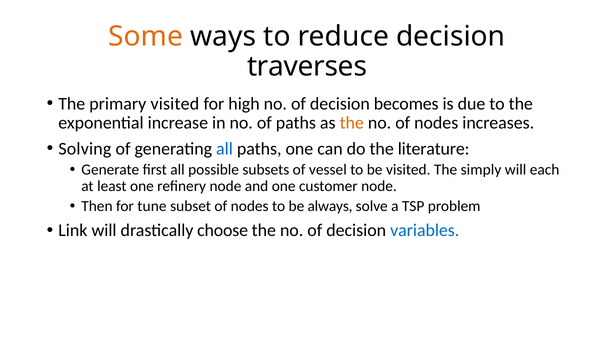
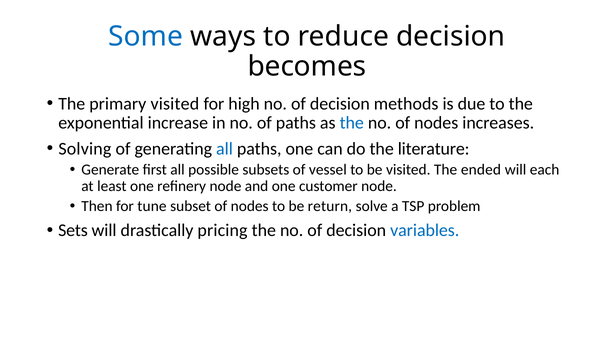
Some colour: orange -> blue
traverses: traverses -> becomes
becomes: becomes -> methods
the at (352, 123) colour: orange -> blue
simply: simply -> ended
always: always -> return
Link: Link -> Sets
choose: choose -> pricing
